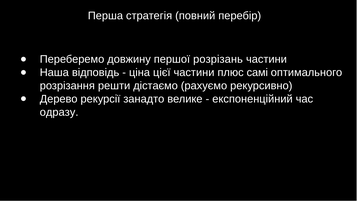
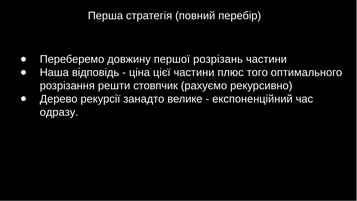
самі: самі -> того
дістаємо: дістаємо -> стовпчик
